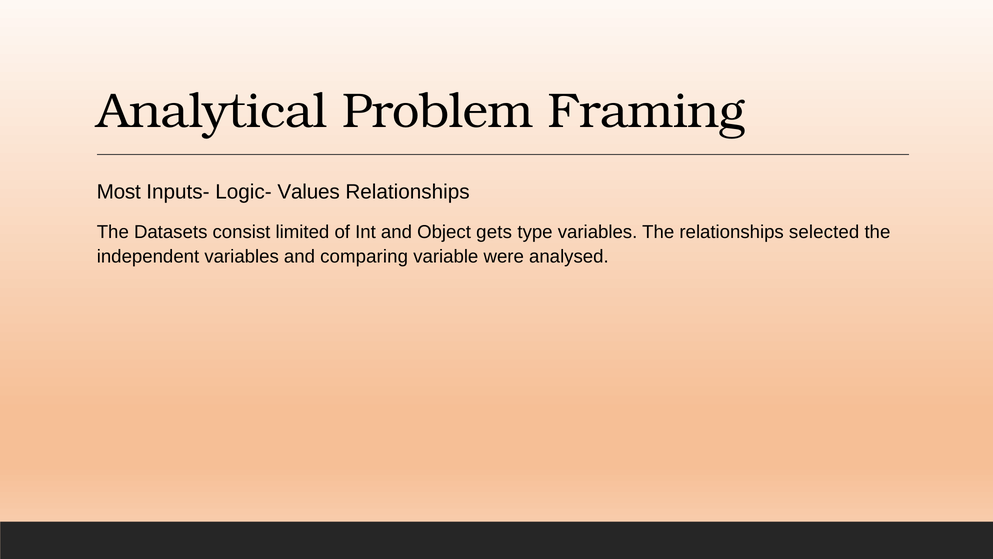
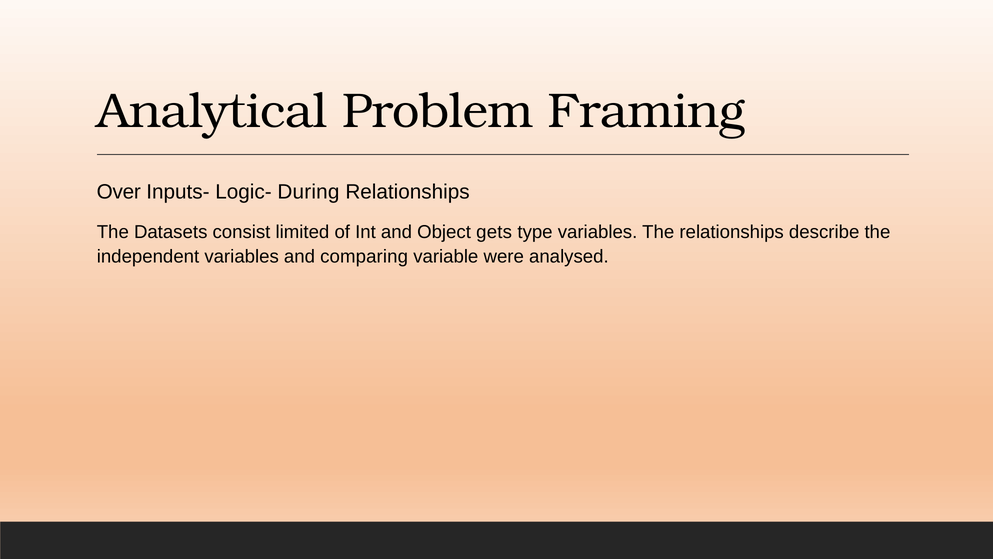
Most: Most -> Over
Values: Values -> During
selected: selected -> describe
